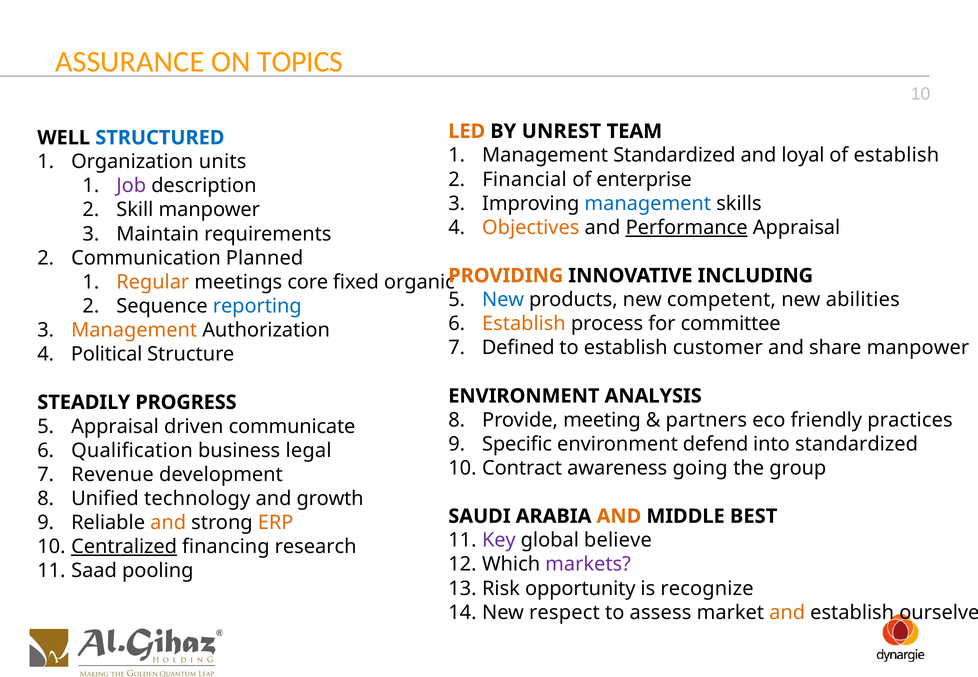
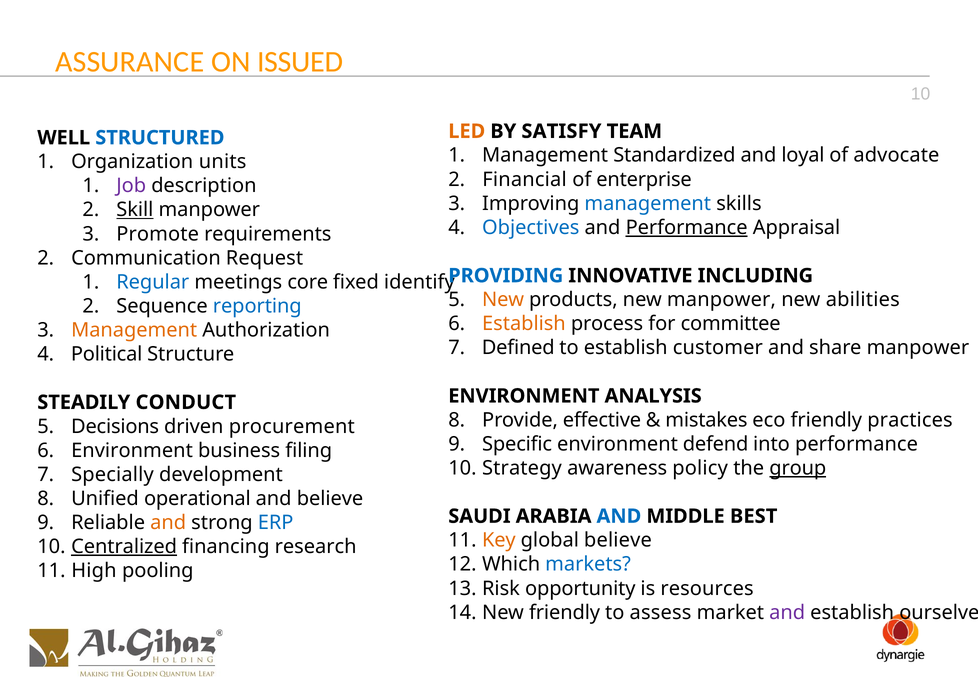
TOPICS: TOPICS -> ISSUED
UNREST: UNREST -> SATISFY
of establish: establish -> advocate
Skill underline: none -> present
Objectives colour: orange -> blue
Maintain: Maintain -> Promote
Planned: Planned -> Request
PROVIDING colour: orange -> blue
Regular colour: orange -> blue
organic: organic -> identify
New at (503, 300) colour: blue -> orange
new competent: competent -> manpower
PROGRESS: PROGRESS -> CONDUCT
meeting: meeting -> effective
partners: partners -> mistakes
Appraisal at (115, 426): Appraisal -> Decisions
communicate: communicate -> procurement
into standardized: standardized -> performance
Qualification at (132, 451): Qualification -> Environment
legal: legal -> filing
Contract: Contract -> Strategy
going: going -> policy
group underline: none -> present
Revenue: Revenue -> Specially
technology: technology -> operational
and growth: growth -> believe
AND at (619, 516) colour: orange -> blue
ERP colour: orange -> blue
Key colour: purple -> orange
markets colour: purple -> blue
Saad: Saad -> High
recognize: recognize -> resources
New respect: respect -> friendly
and at (787, 613) colour: orange -> purple
